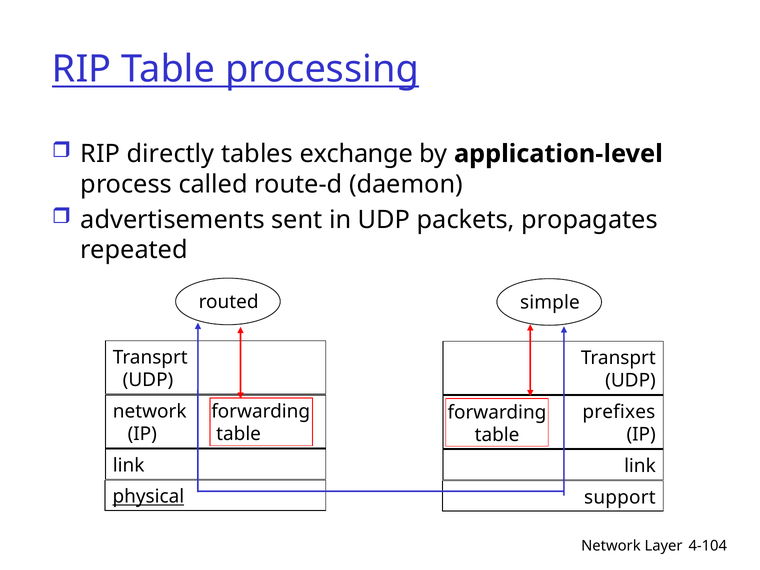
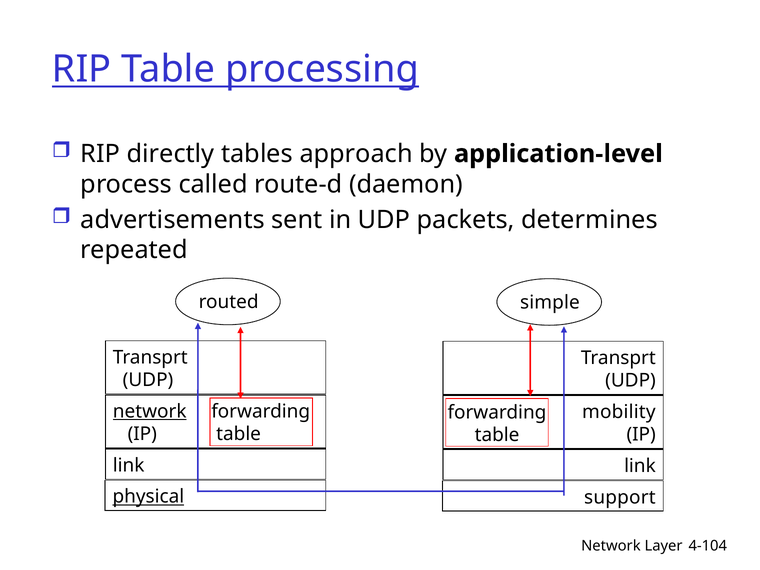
exchange: exchange -> approach
propagates: propagates -> determines
network at (150, 411) underline: none -> present
prefixes: prefixes -> mobility
